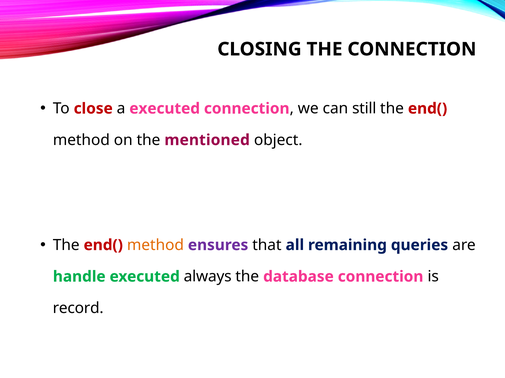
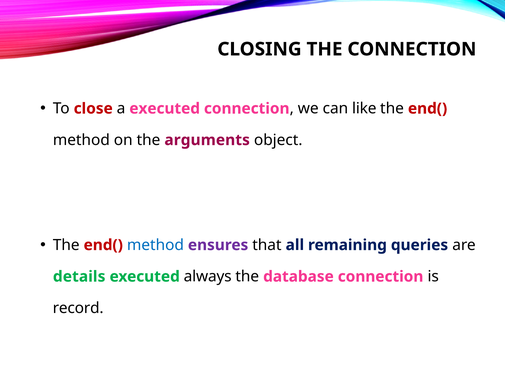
still: still -> like
mentioned: mentioned -> arguments
method at (155, 246) colour: orange -> blue
handle: handle -> details
